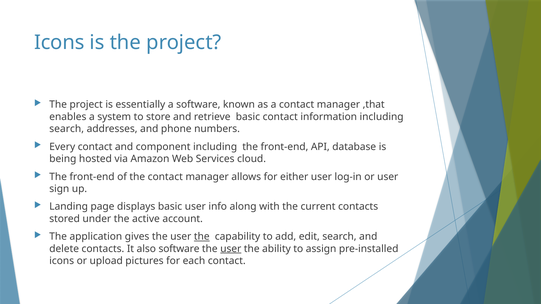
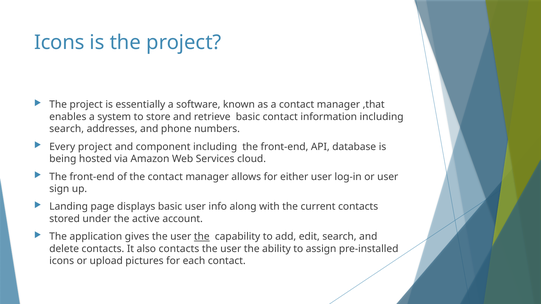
Every contact: contact -> project
also software: software -> contacts
user at (231, 249) underline: present -> none
